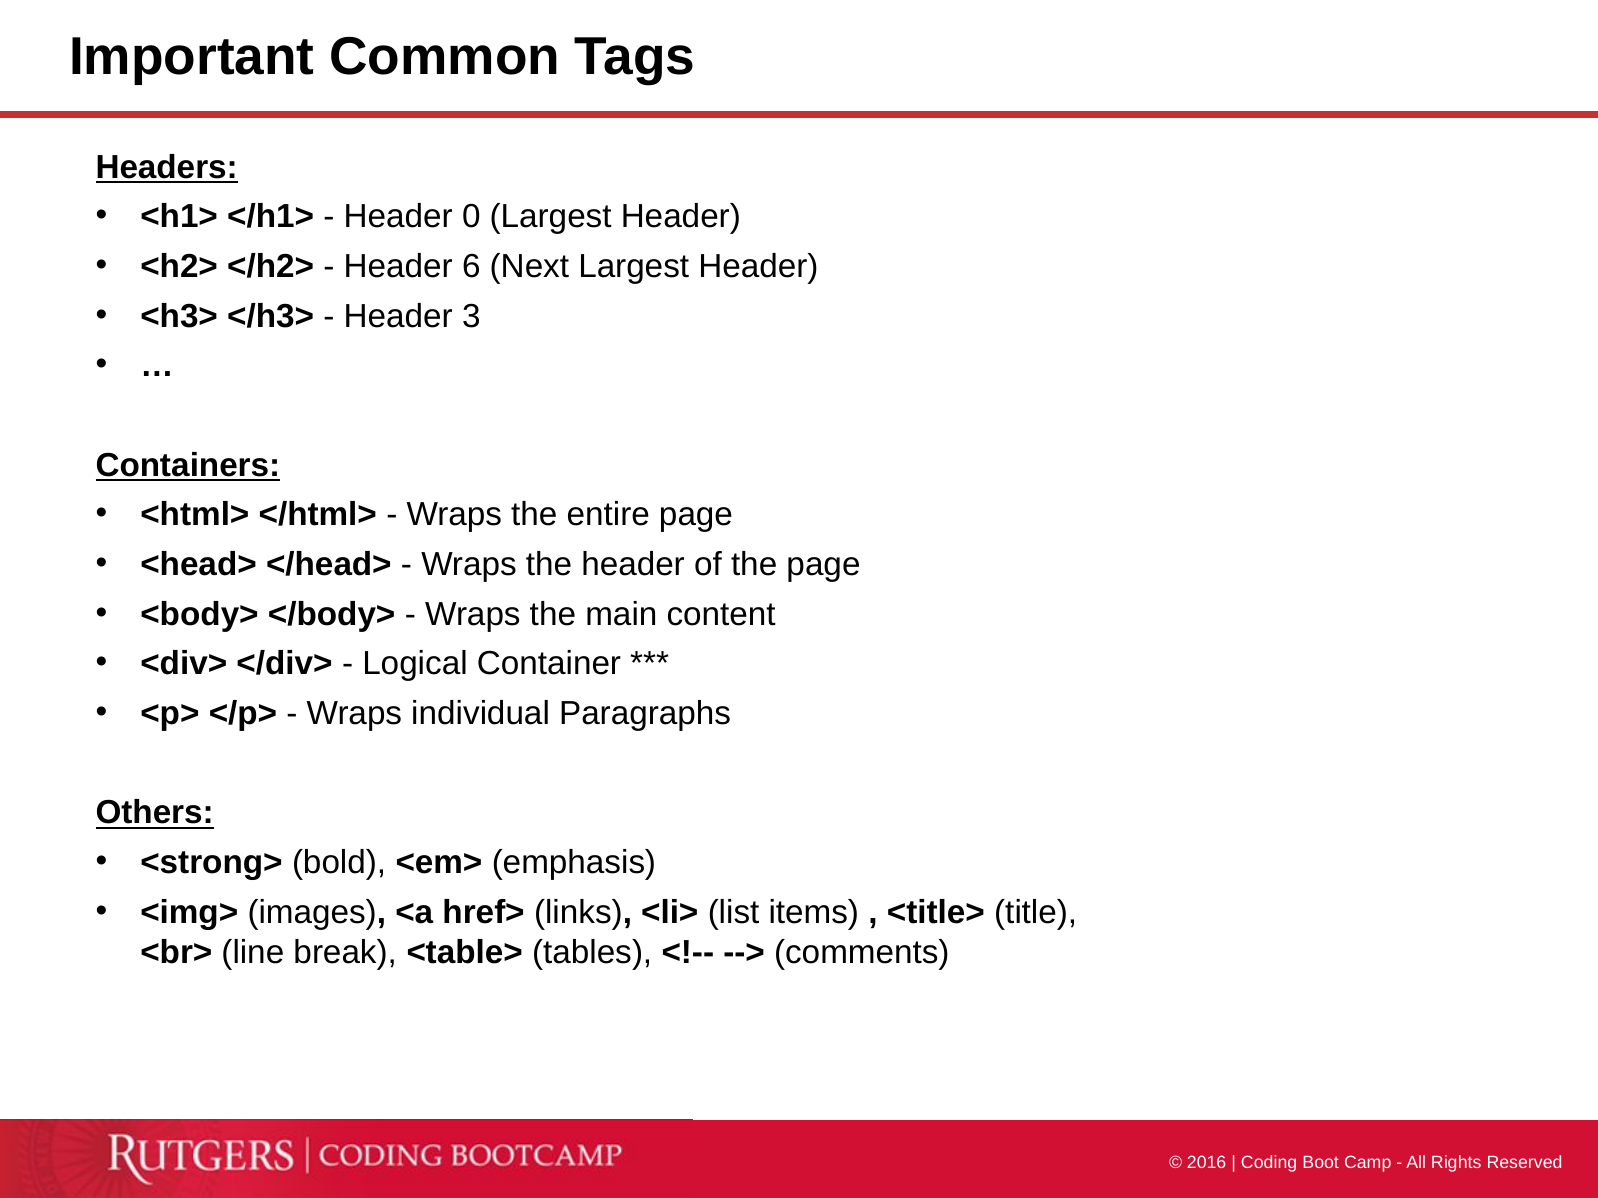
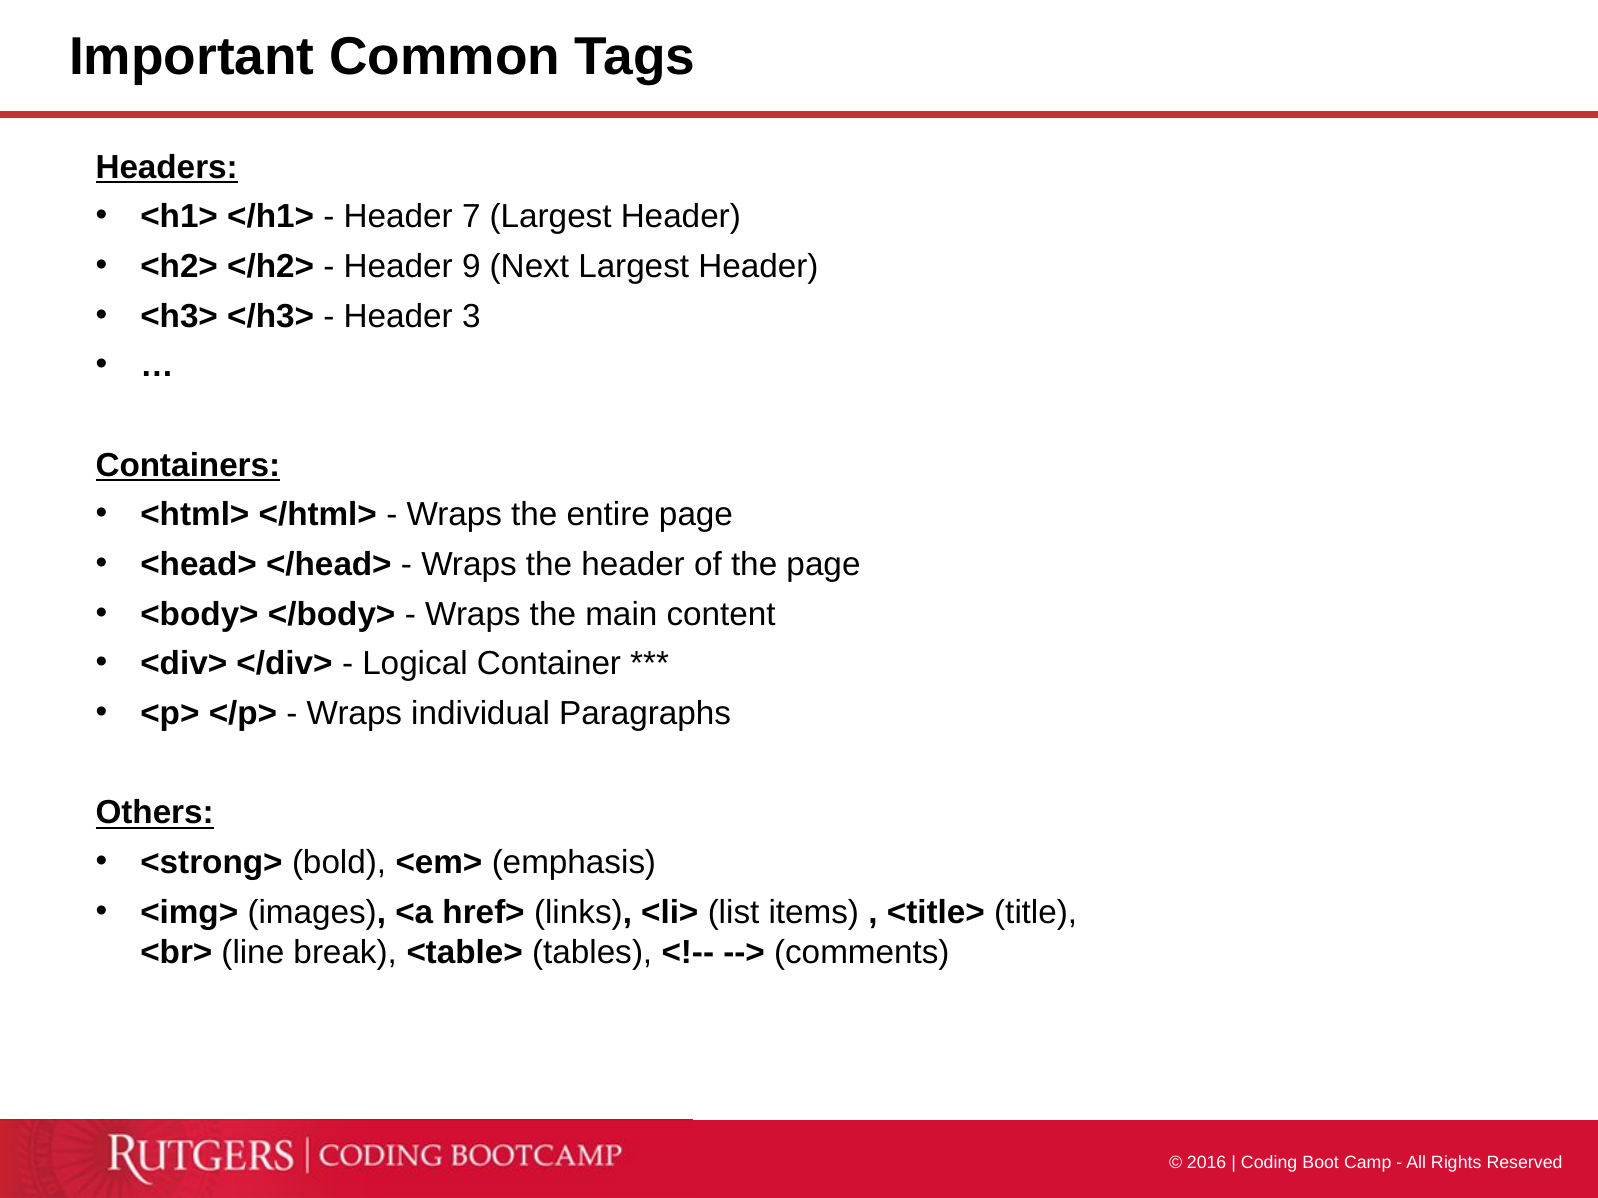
0: 0 -> 7
6: 6 -> 9
